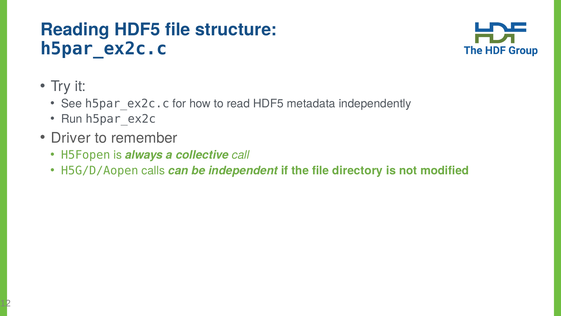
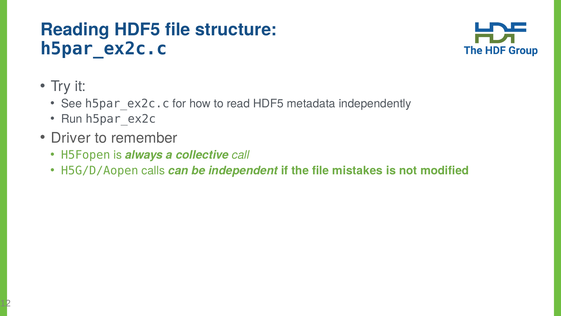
directory: directory -> mistakes
